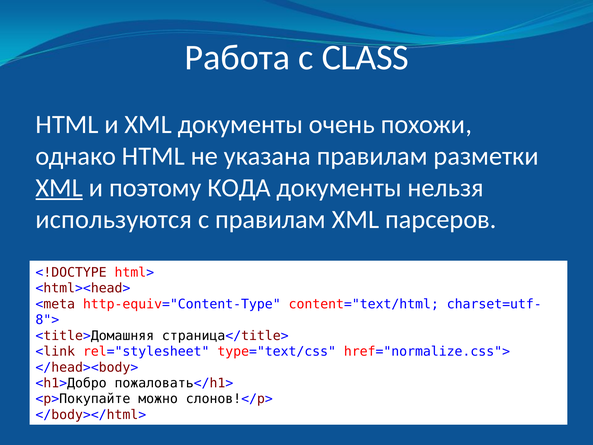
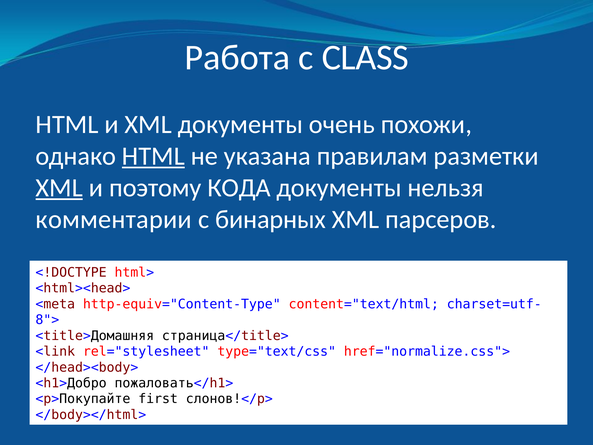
HTML at (153, 156) underline: none -> present
используются: используются -> комментарии
с правилам: правилам -> бинарных
можно: можно -> first
